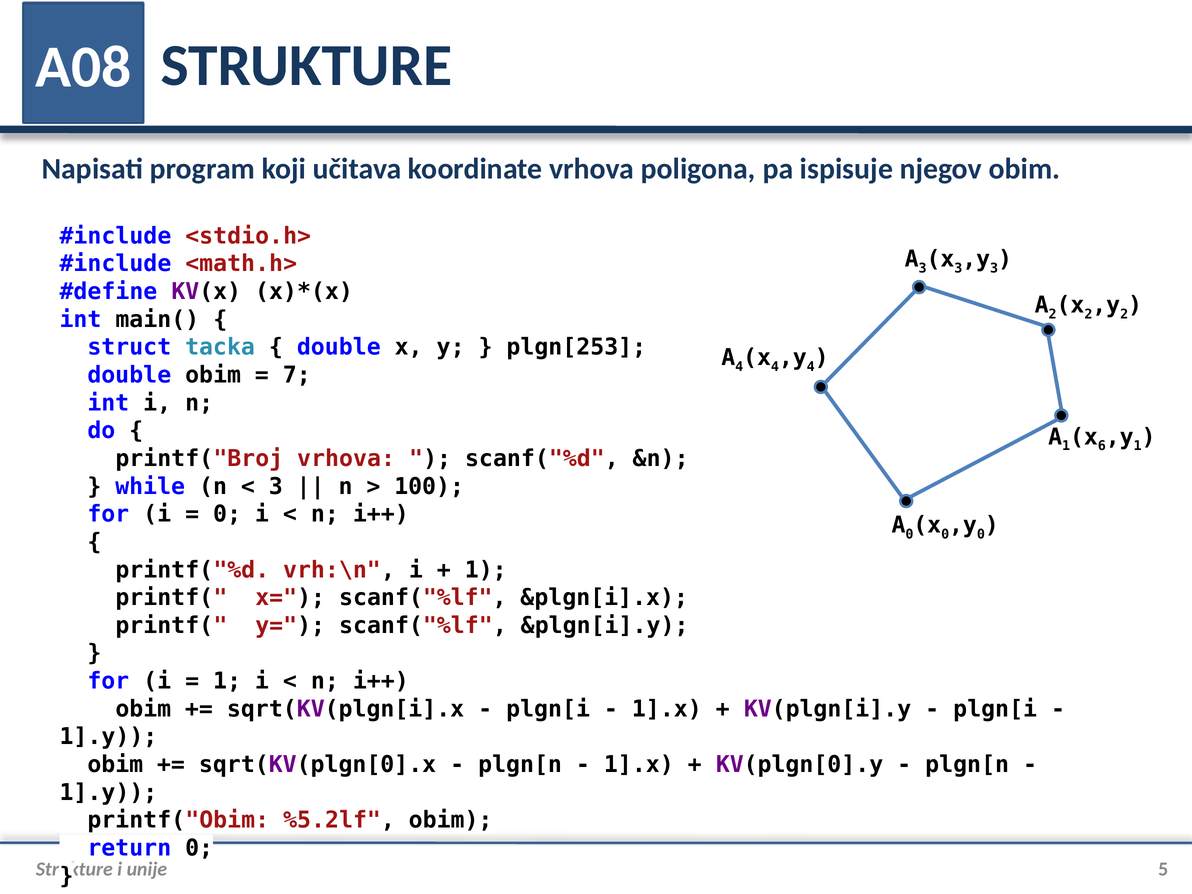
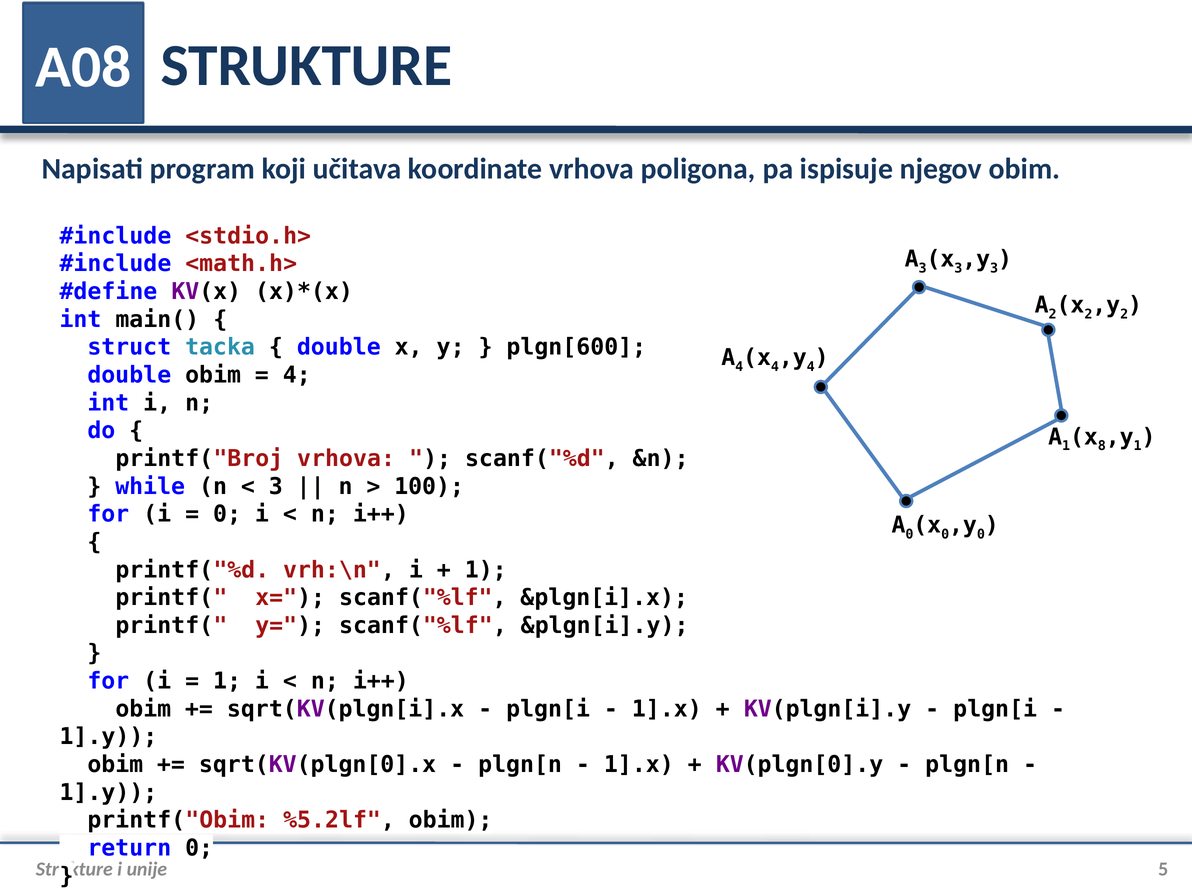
plgn[253: plgn[253 -> plgn[600
7 at (297, 375): 7 -> 4
6: 6 -> 8
